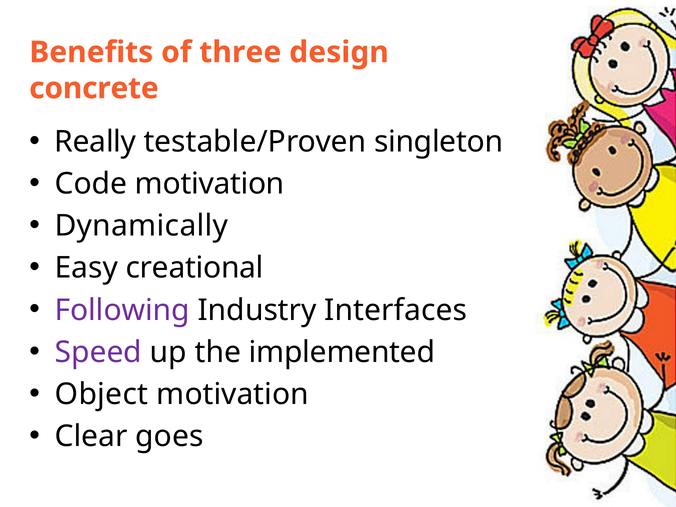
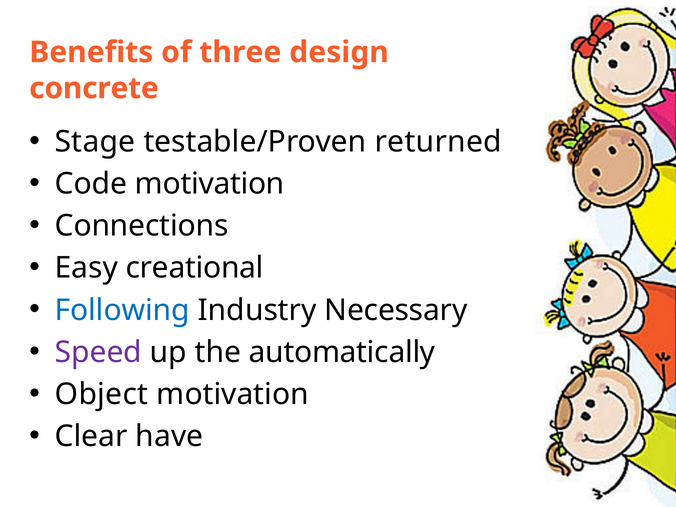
Really: Really -> Stage
singleton: singleton -> returned
Dynamically: Dynamically -> Connections
Following colour: purple -> blue
Interfaces: Interfaces -> Necessary
implemented: implemented -> automatically
goes: goes -> have
